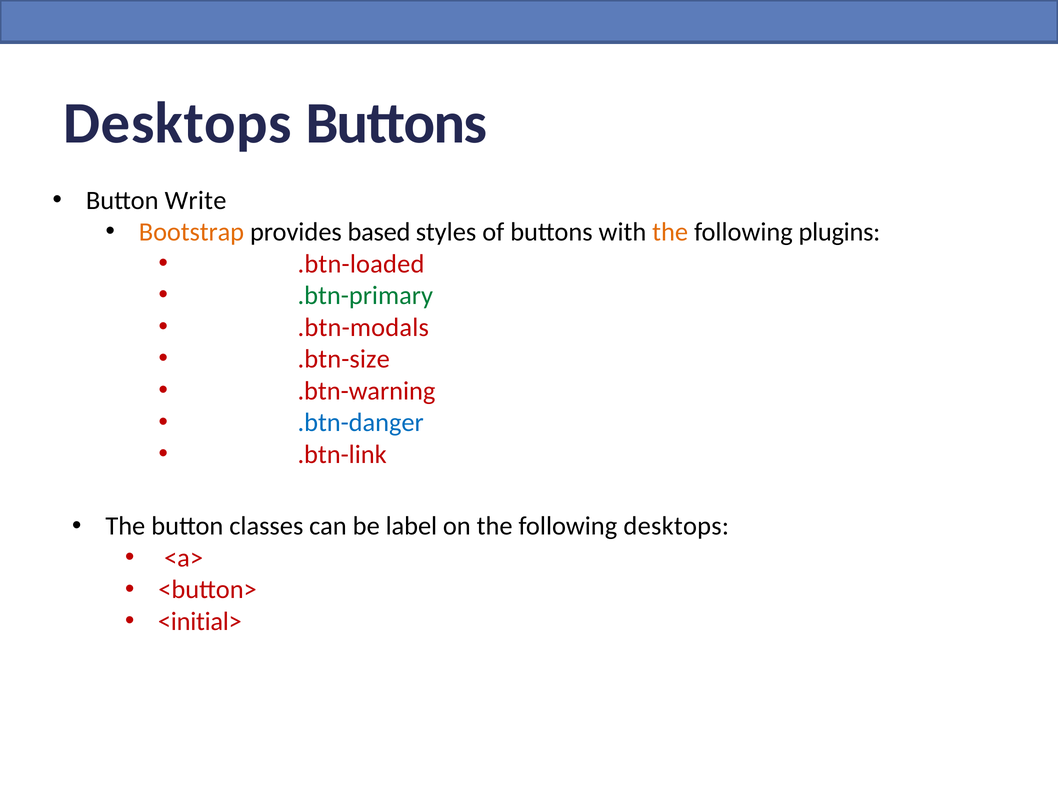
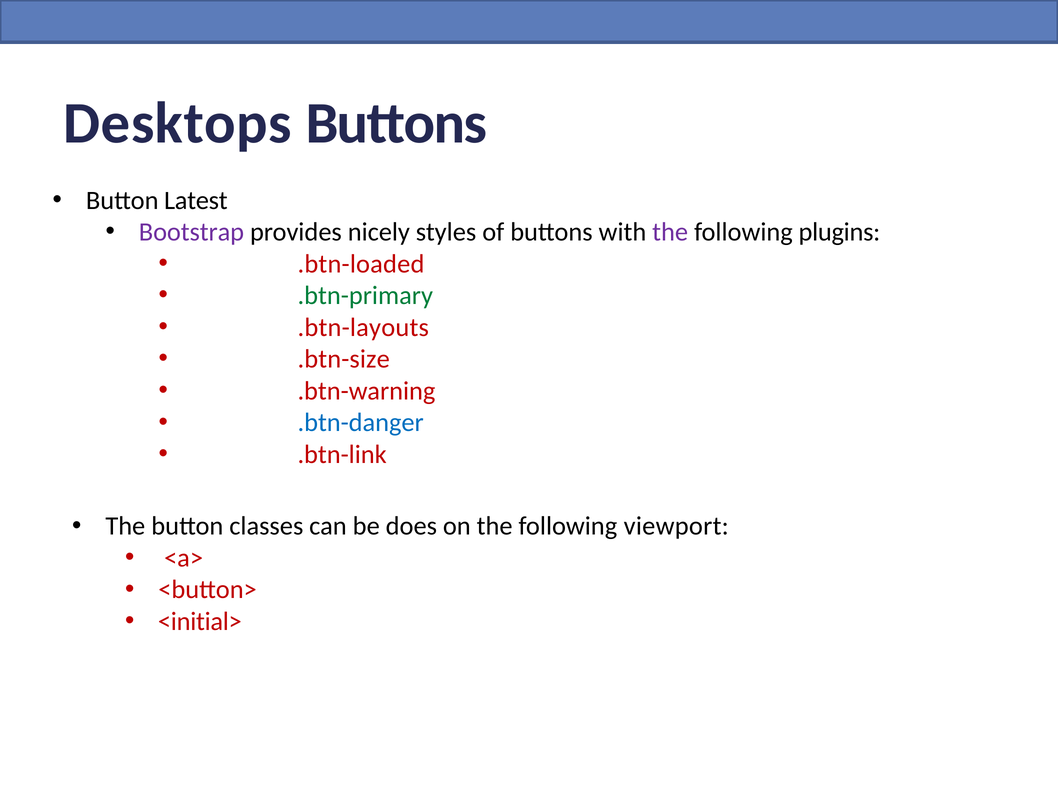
Write: Write -> Latest
Bootstrap colour: orange -> purple
based: based -> nicely
the at (670, 232) colour: orange -> purple
.btn-modals: .btn-modals -> .btn-layouts
label: label -> does
following desktops: desktops -> viewport
